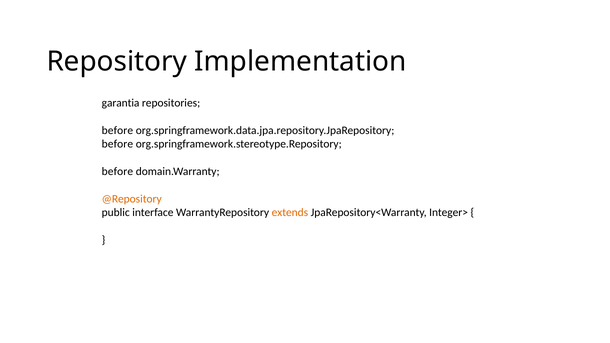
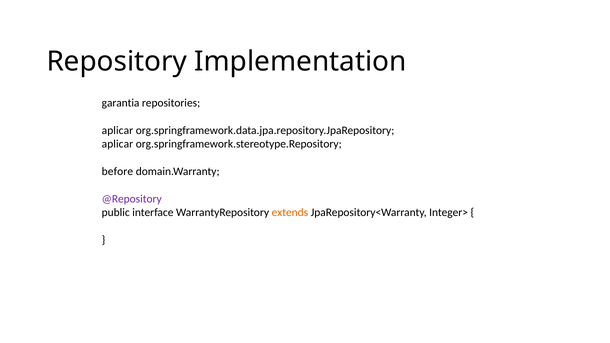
before at (117, 130): before -> aplicar
before at (117, 144): before -> aplicar
@Repository colour: orange -> purple
